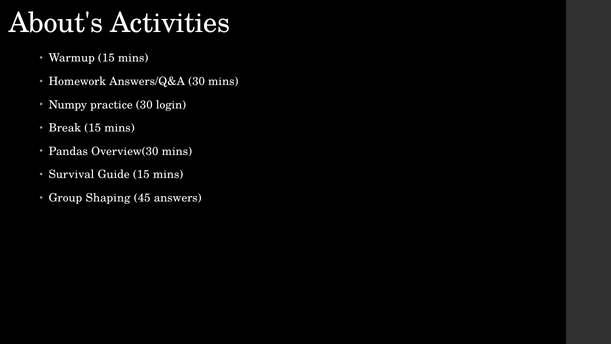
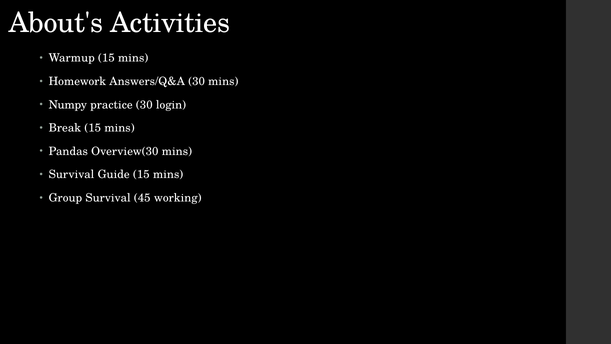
Group Shaping: Shaping -> Survival
answers: answers -> working
